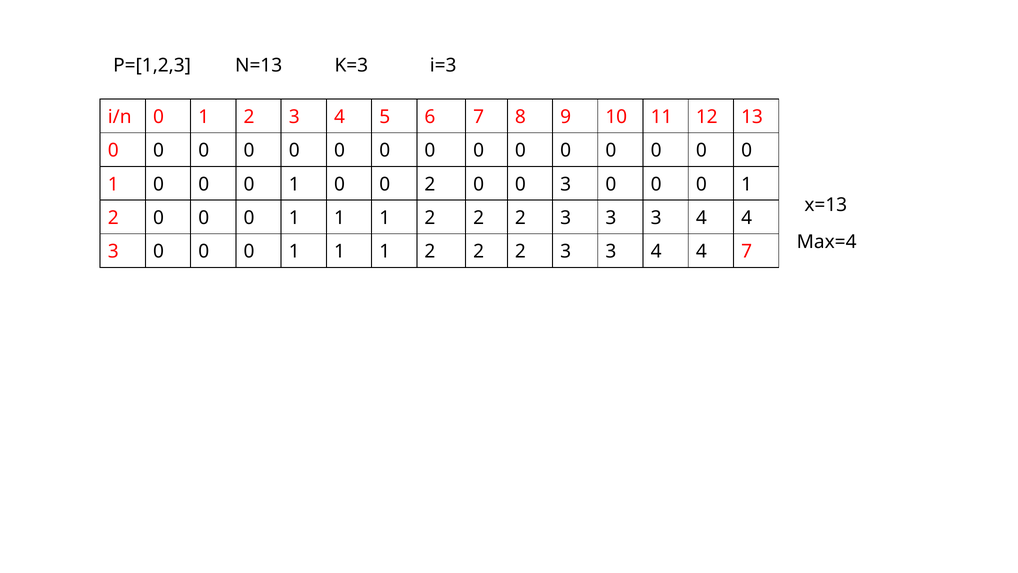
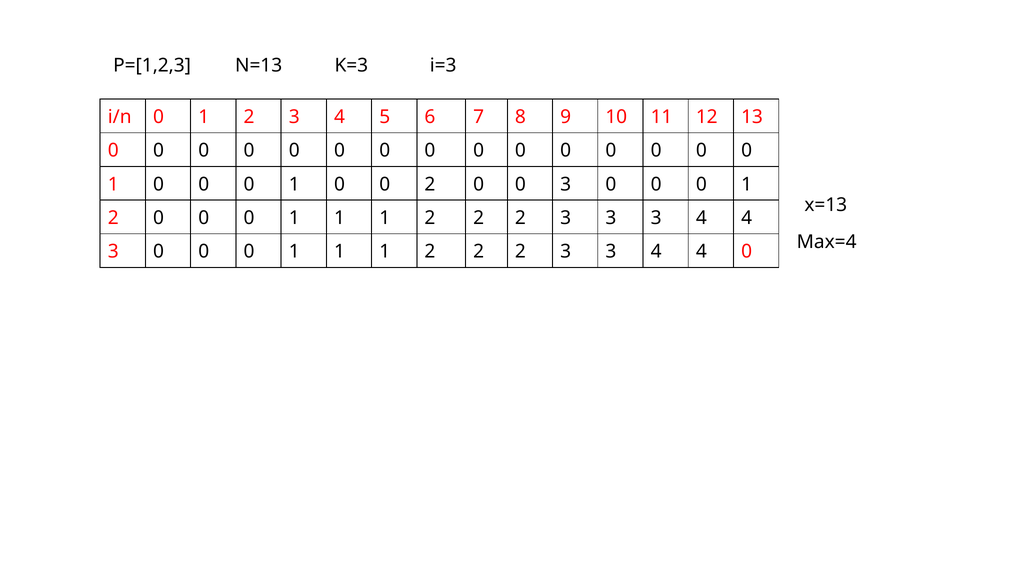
4 7: 7 -> 0
